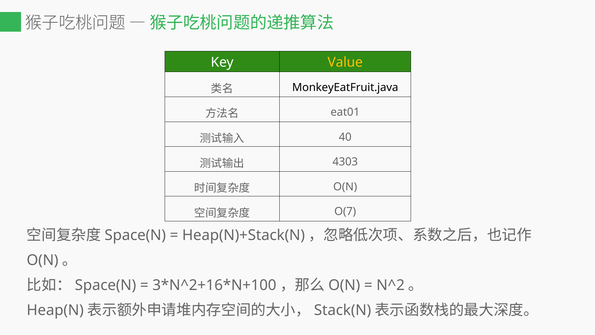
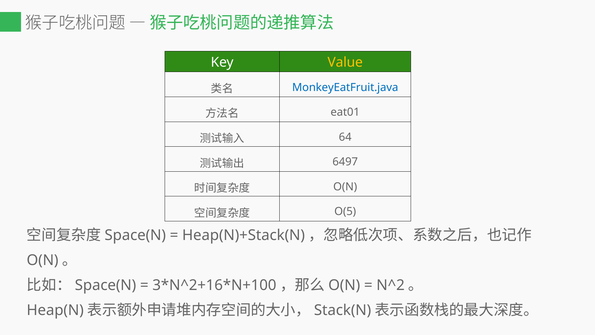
MonkeyEatFruit.java colour: black -> blue
40: 40 -> 64
4303: 4303 -> 6497
O(7: O(7 -> O(5
